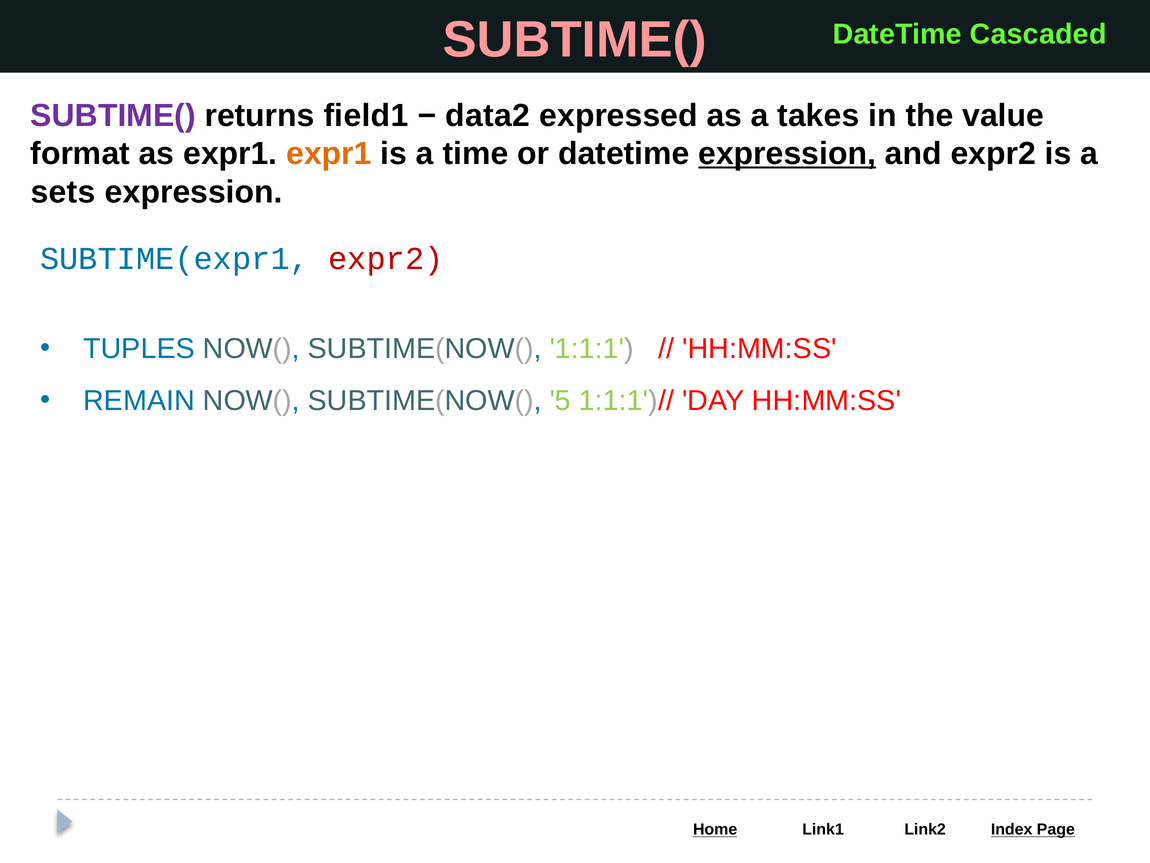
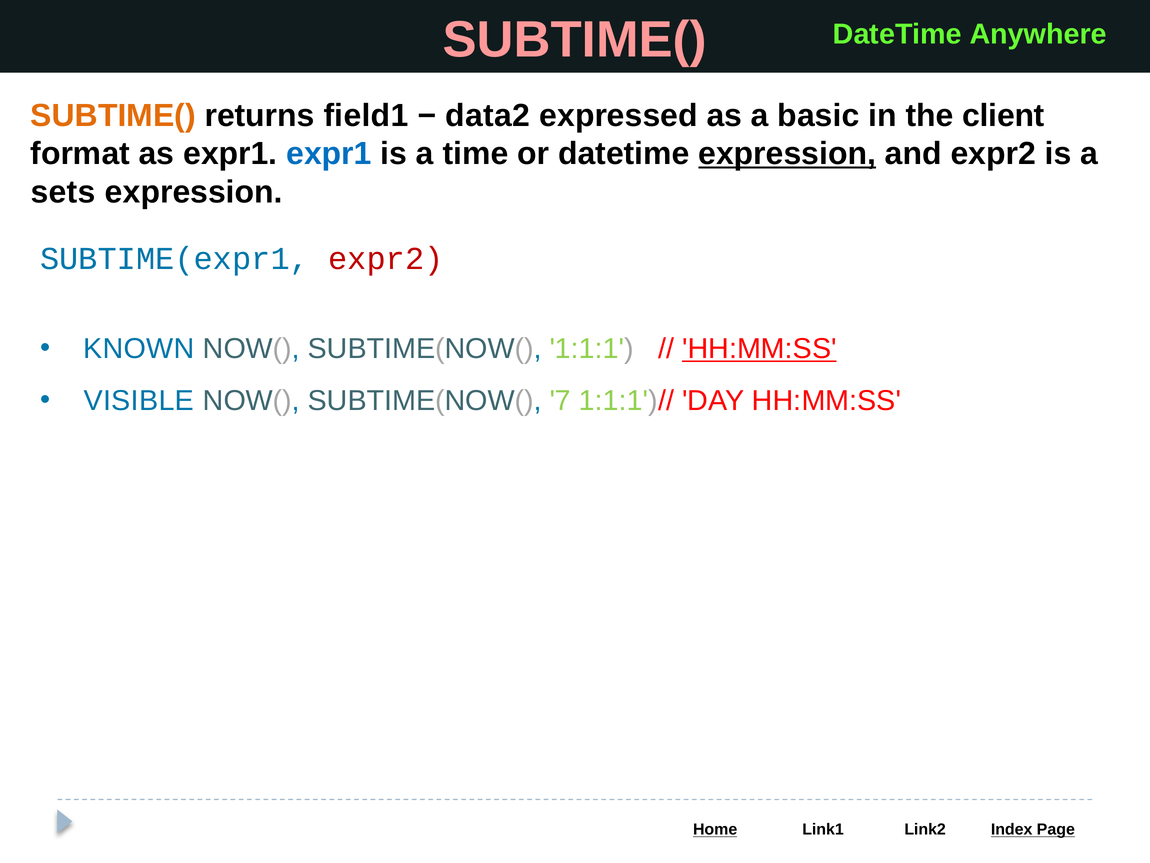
Cascaded: Cascaded -> Anywhere
SUBTIME( at (113, 115) colour: purple -> orange
takes: takes -> basic
value: value -> client
expr1 at (329, 154) colour: orange -> blue
TUPLES: TUPLES -> KNOWN
HH:MM:SS at (759, 349) underline: none -> present
REMAIN: REMAIN -> VISIBLE
5: 5 -> 7
